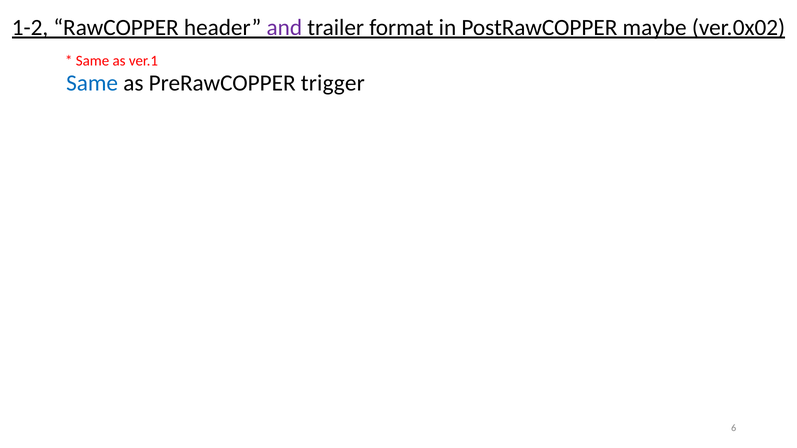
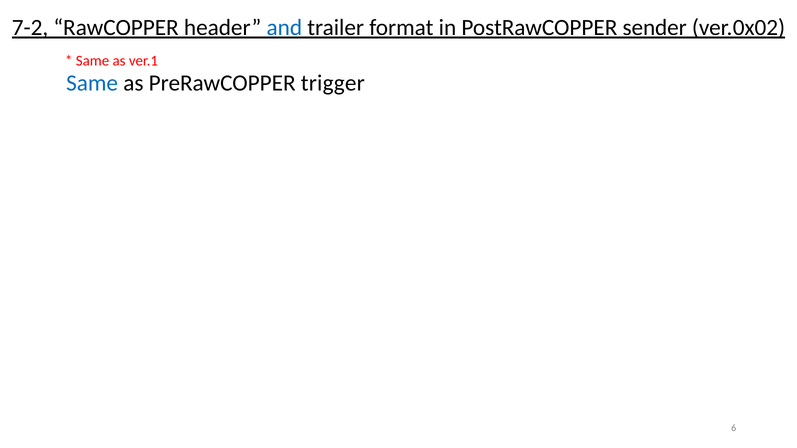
1-2: 1-2 -> 7-2
and colour: purple -> blue
maybe: maybe -> sender
